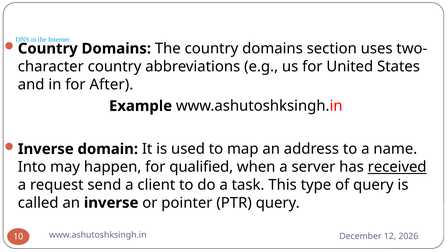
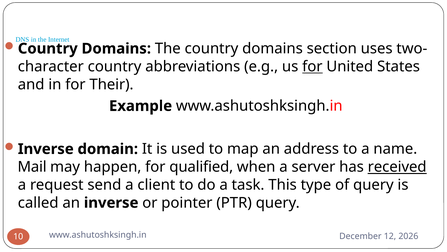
for at (312, 66) underline: none -> present
After: After -> Their
Into: Into -> Mail
